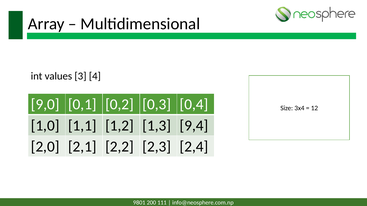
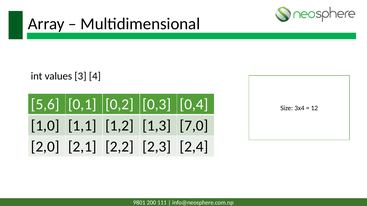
9,0: 9,0 -> 5,6
9,4: 9,4 -> 7,0
